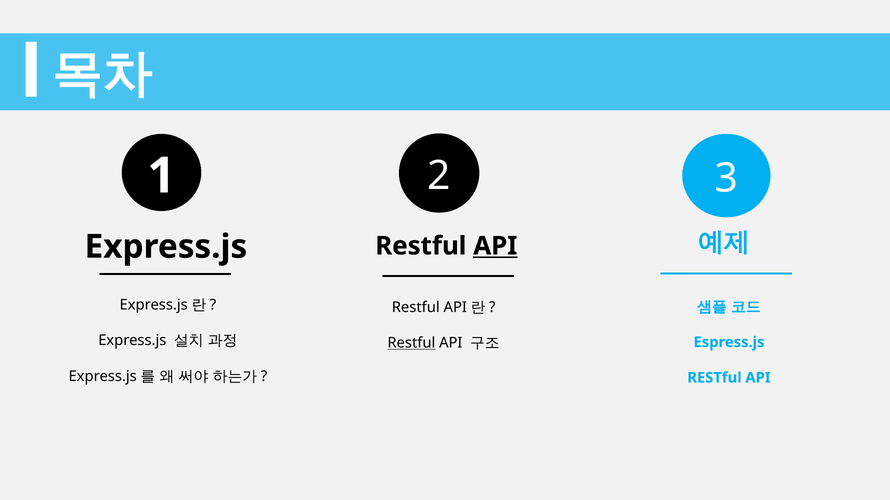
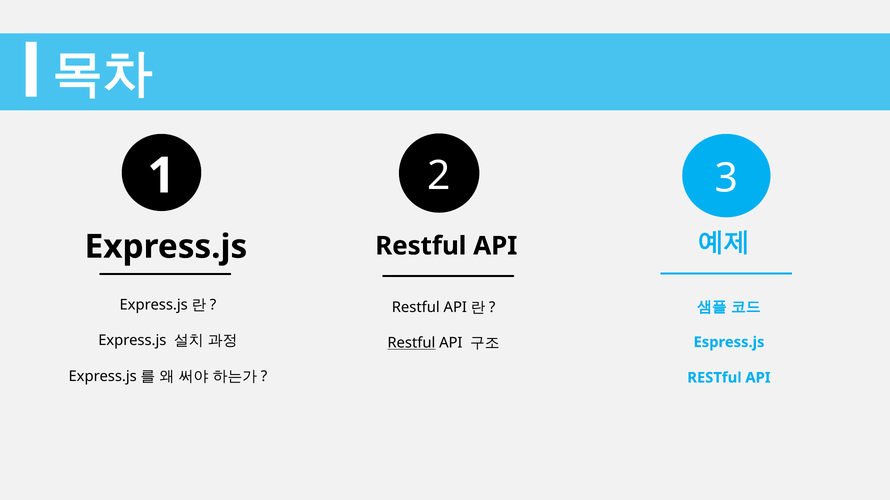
API at (495, 246) underline: present -> none
